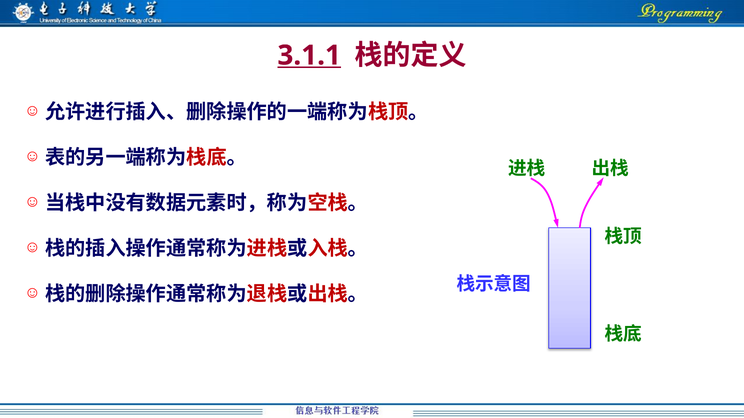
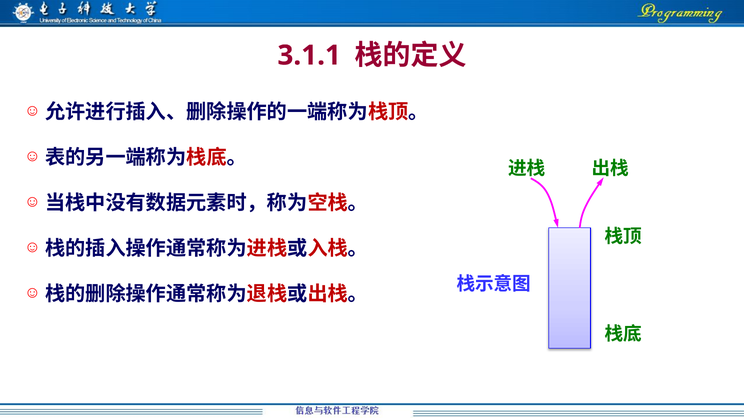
3.1.1 underline: present -> none
